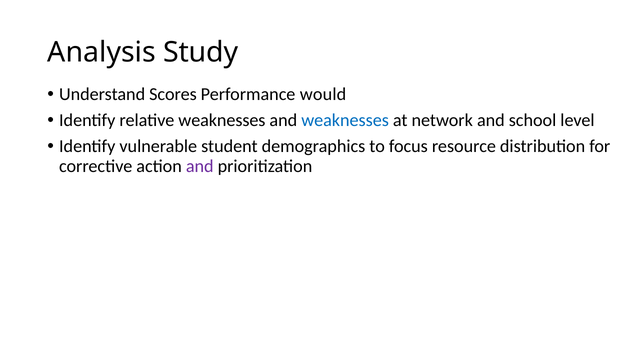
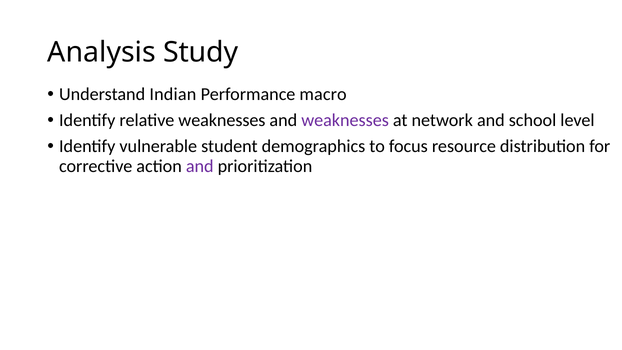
Scores: Scores -> Indian
would: would -> macro
weaknesses at (345, 120) colour: blue -> purple
